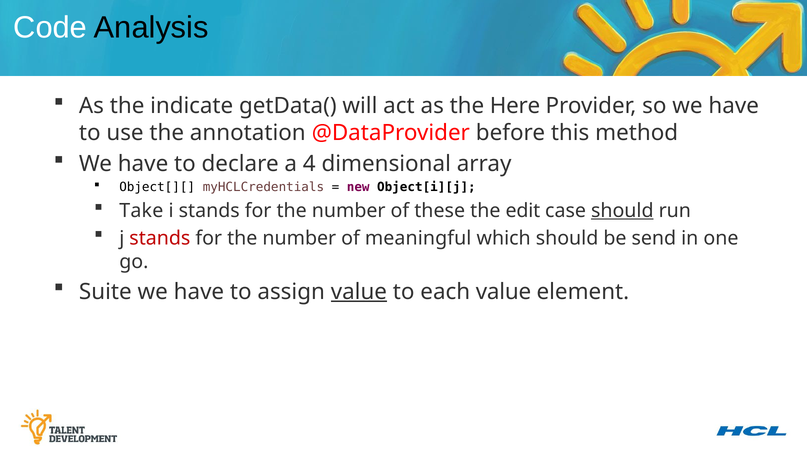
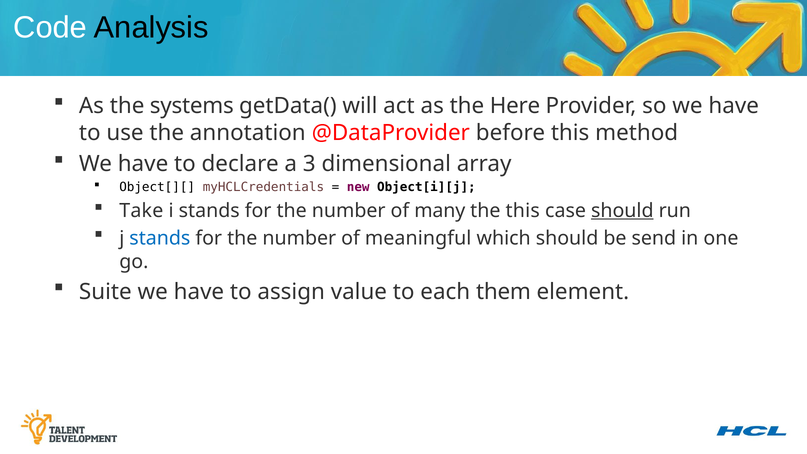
indicate: indicate -> systems
4: 4 -> 3
these: these -> many
the edit: edit -> this
stands at (160, 238) colour: red -> blue
value at (359, 292) underline: present -> none
each value: value -> them
